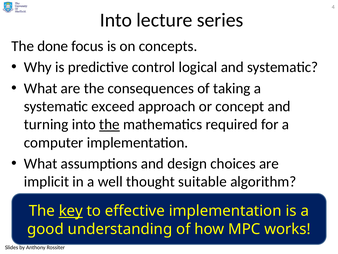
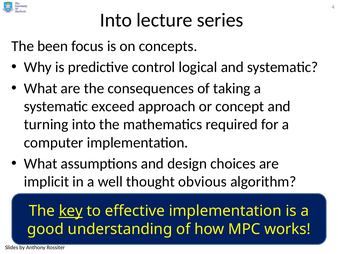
done: done -> been
the at (109, 124) underline: present -> none
suitable: suitable -> obvious
